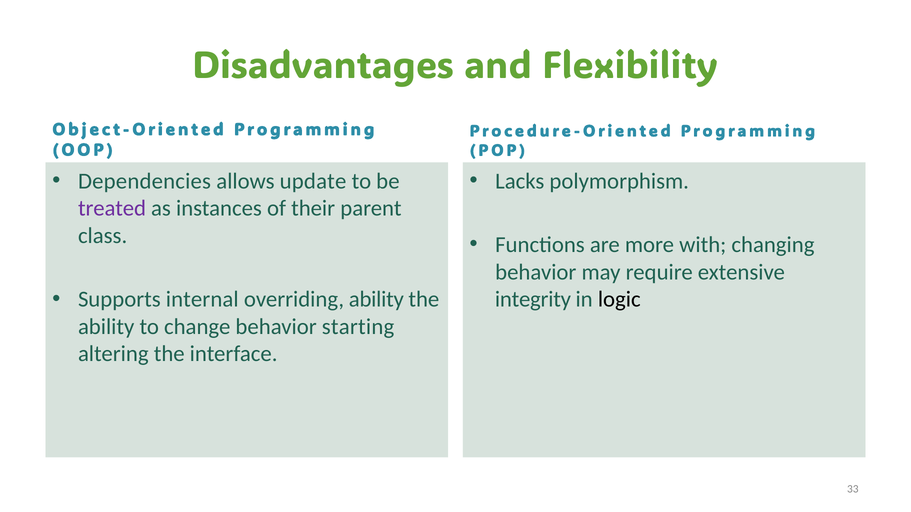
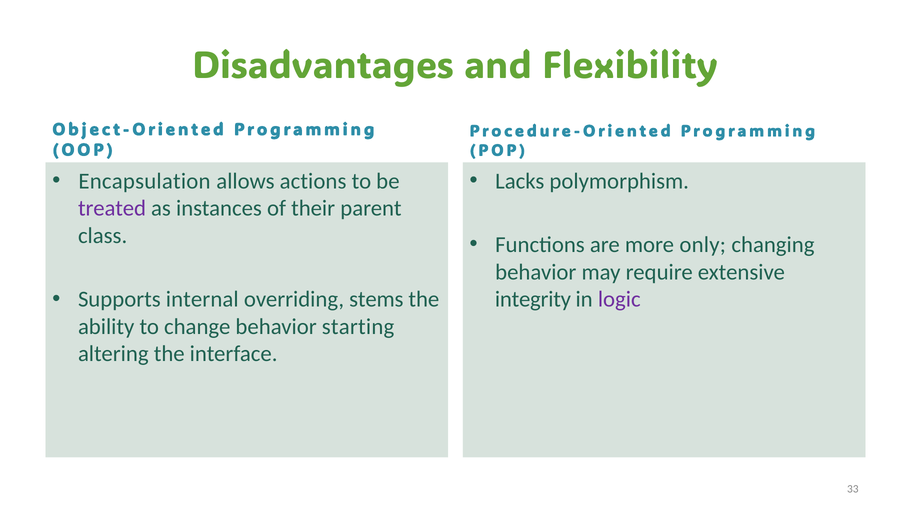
Dependencies: Dependencies -> Encapsulation
update: update -> actions
with: with -> only
overriding ability: ability -> stems
logic colour: black -> purple
